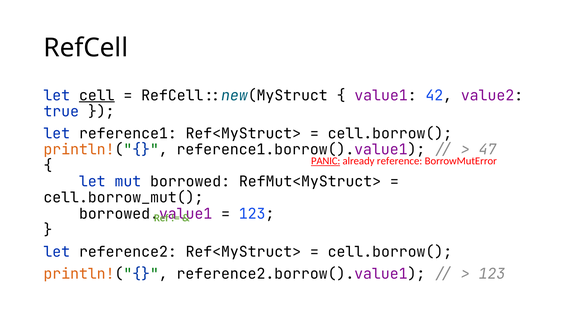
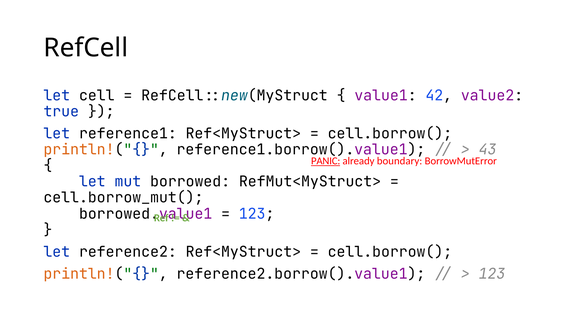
cell underline: present -> none
47: 47 -> 43
reference: reference -> boundary
